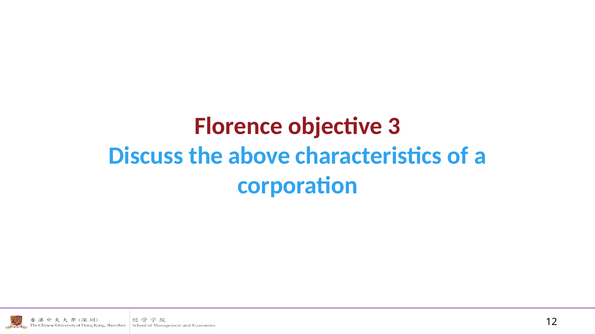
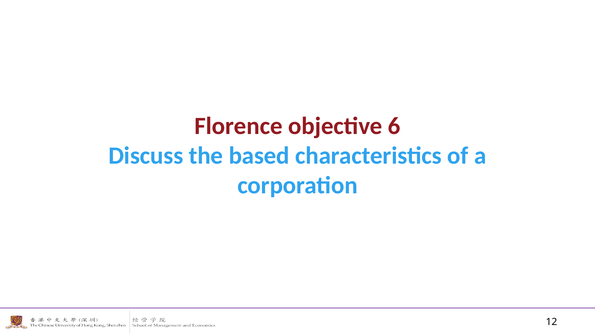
3: 3 -> 6
above: above -> based
